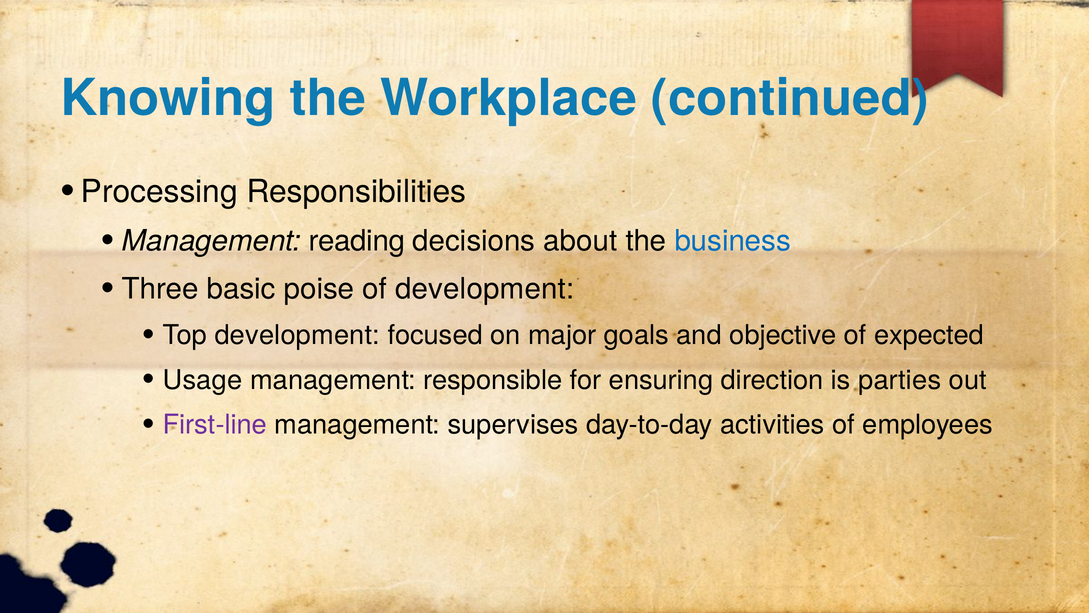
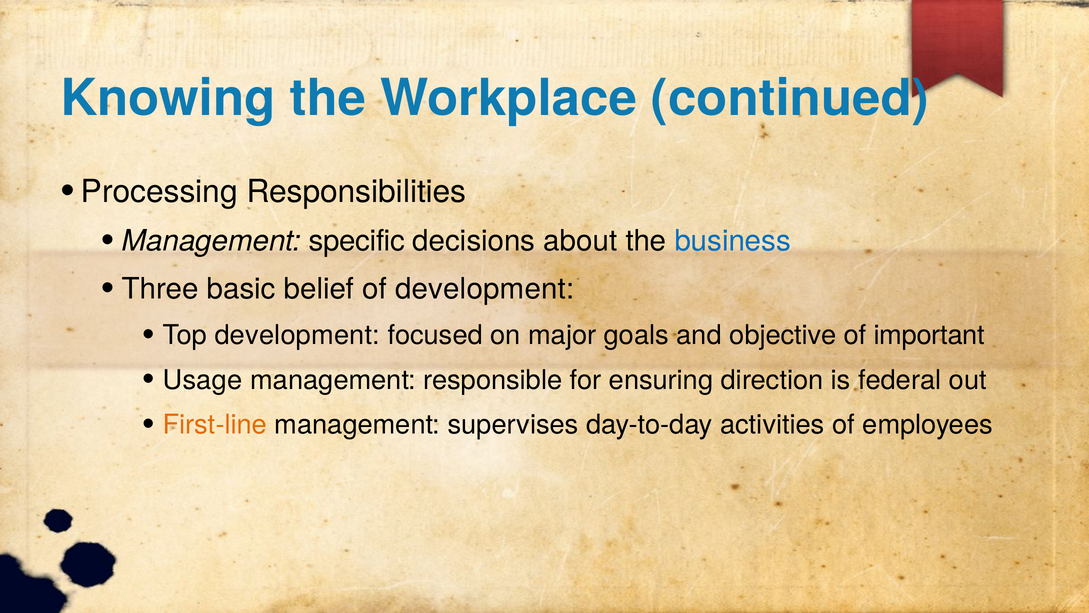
reading: reading -> specific
poise: poise -> belief
expected: expected -> important
parties: parties -> federal
First-line colour: purple -> orange
